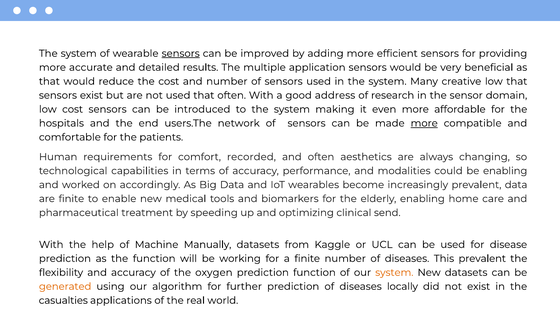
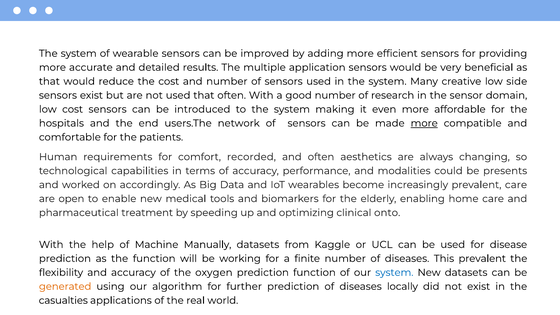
sensors at (181, 53) underline: present -> none
low that: that -> side
good address: address -> number
be enabling: enabling -> presents
prevalent data: data -> care
are finite: finite -> open
send: send -> onto
system at (394, 273) colour: orange -> blue
